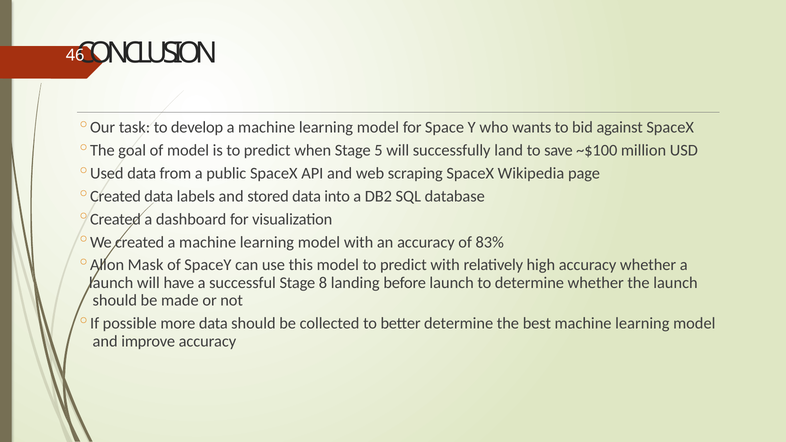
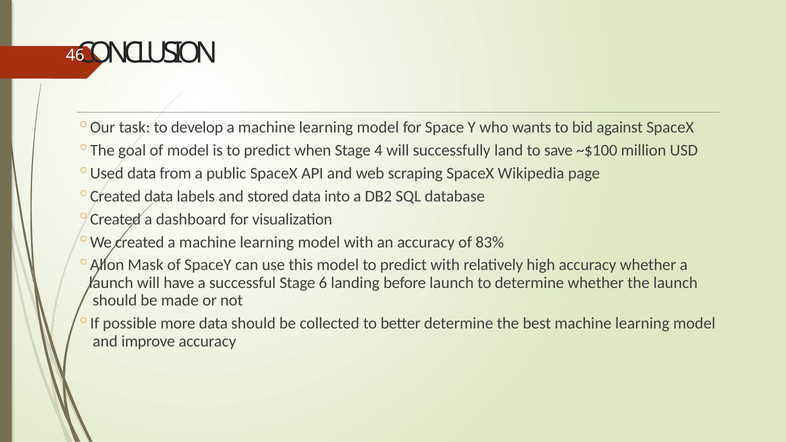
5: 5 -> 4
8: 8 -> 6
